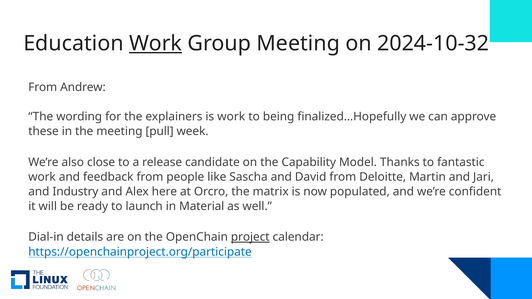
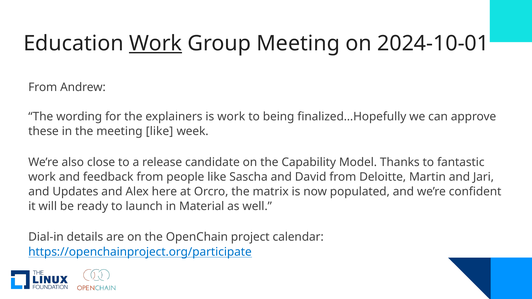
2024-10-32: 2024-10-32 -> 2024-10-01
meeting pull: pull -> like
Industry: Industry -> Updates
project underline: present -> none
